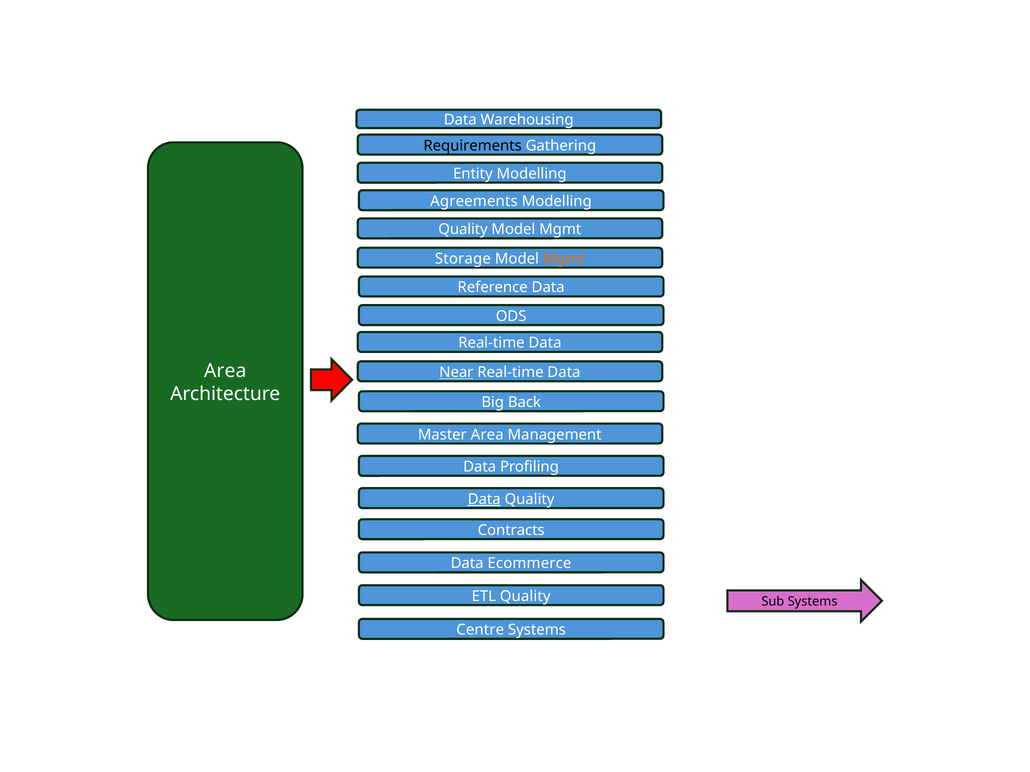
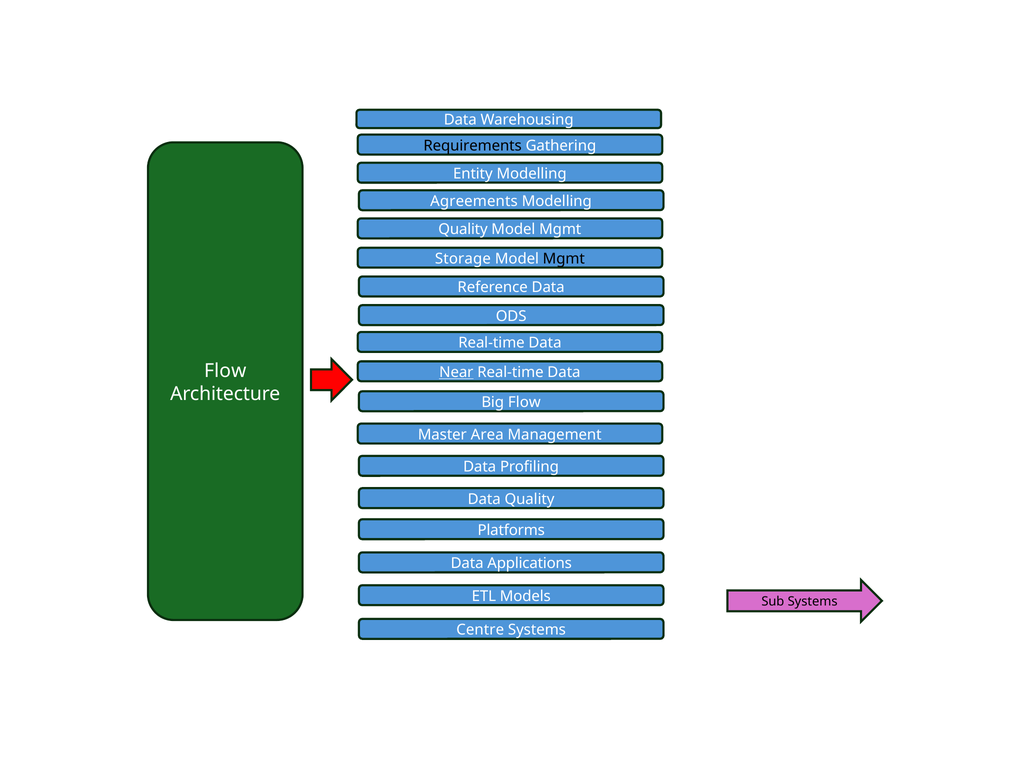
Mgmt at (564, 259) colour: orange -> black
Area at (225, 371): Area -> Flow
Big Back: Back -> Flow
Data at (484, 499) underline: present -> none
Contracts: Contracts -> Platforms
Ecommerce: Ecommerce -> Applications
ETL Quality: Quality -> Models
